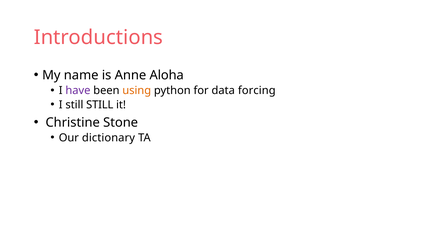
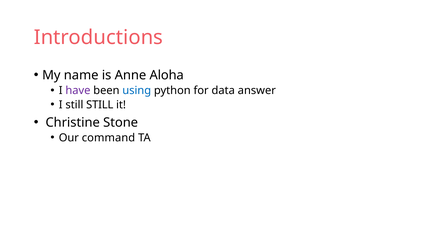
using colour: orange -> blue
forcing: forcing -> answer
dictionary: dictionary -> command
